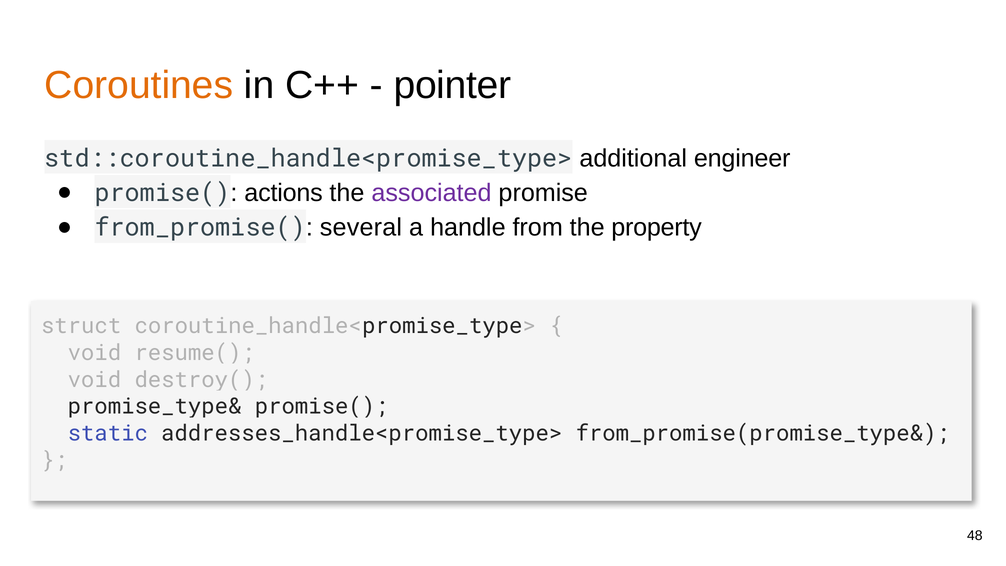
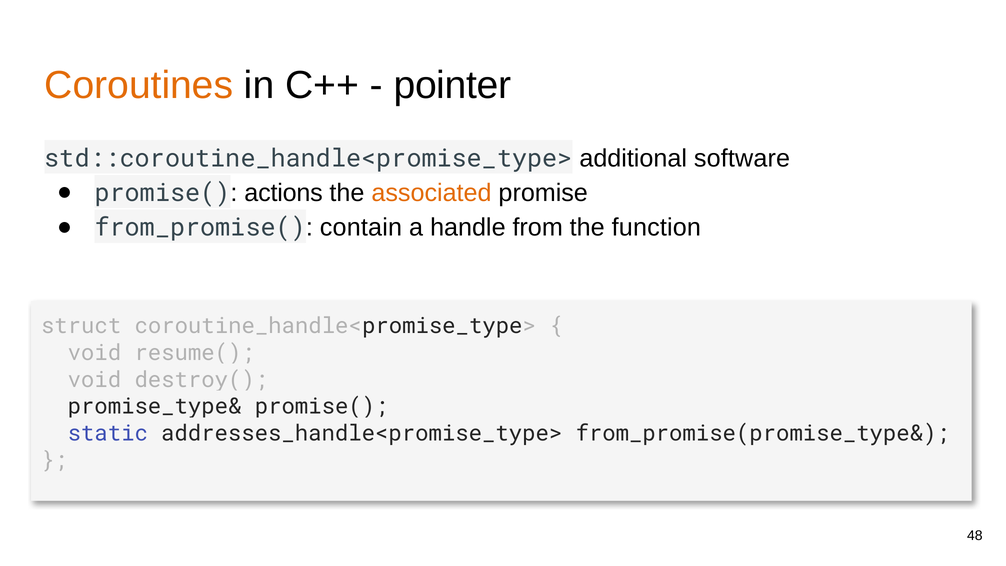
engineer: engineer -> software
associated colour: purple -> orange
several: several -> contain
property: property -> function
